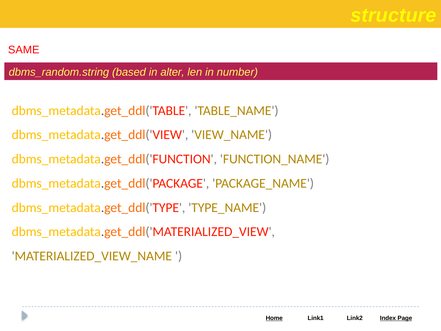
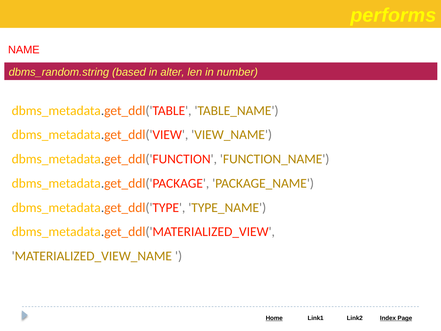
structure: structure -> performs
SAME: SAME -> NAME
